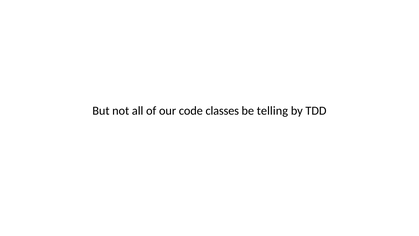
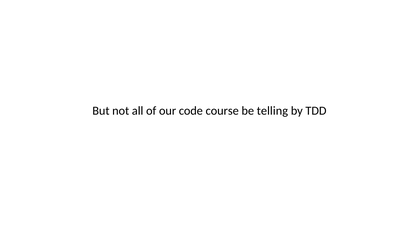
classes: classes -> course
